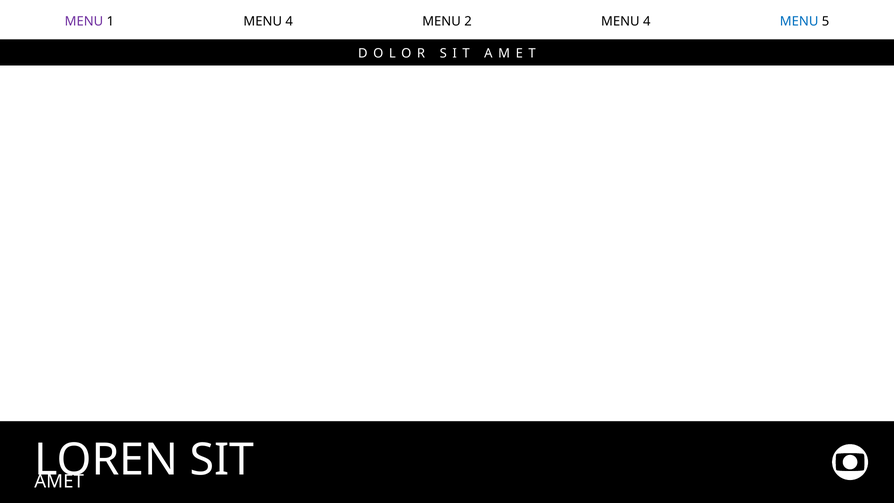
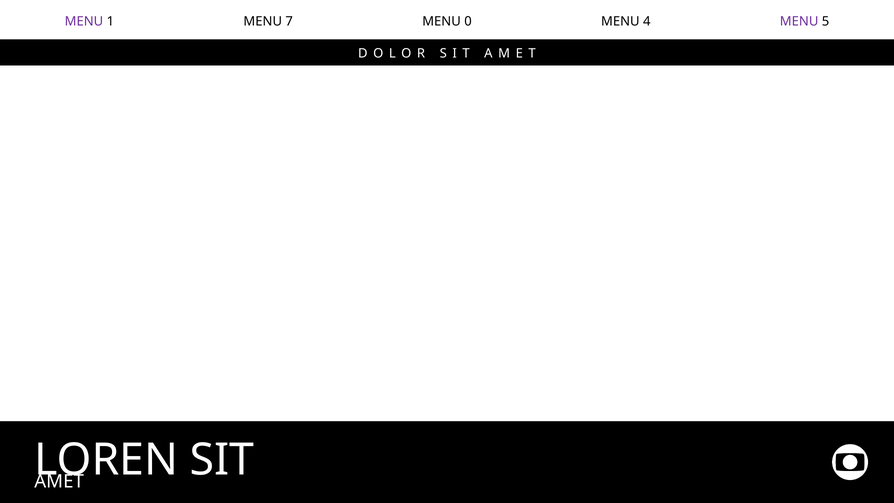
1 MENU 4: 4 -> 7
2: 2 -> 0
MENU at (799, 21) colour: blue -> purple
